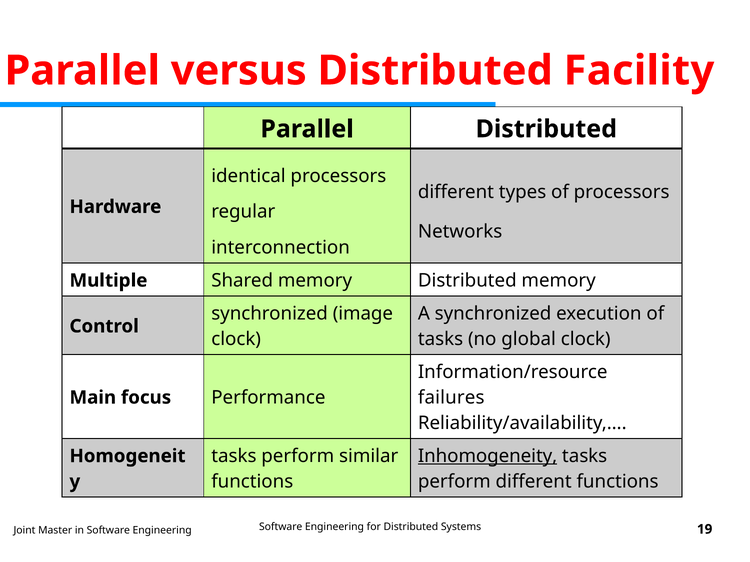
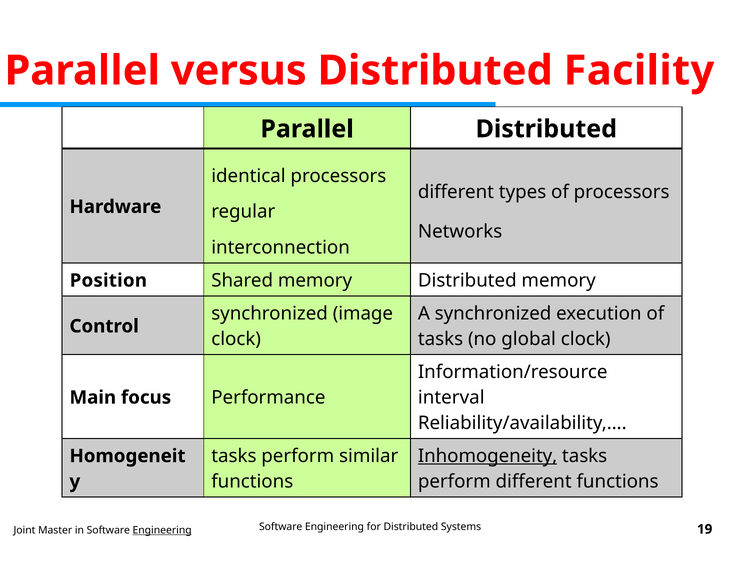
Multiple: Multiple -> Position
failures: failures -> interval
Engineering at (162, 531) underline: none -> present
